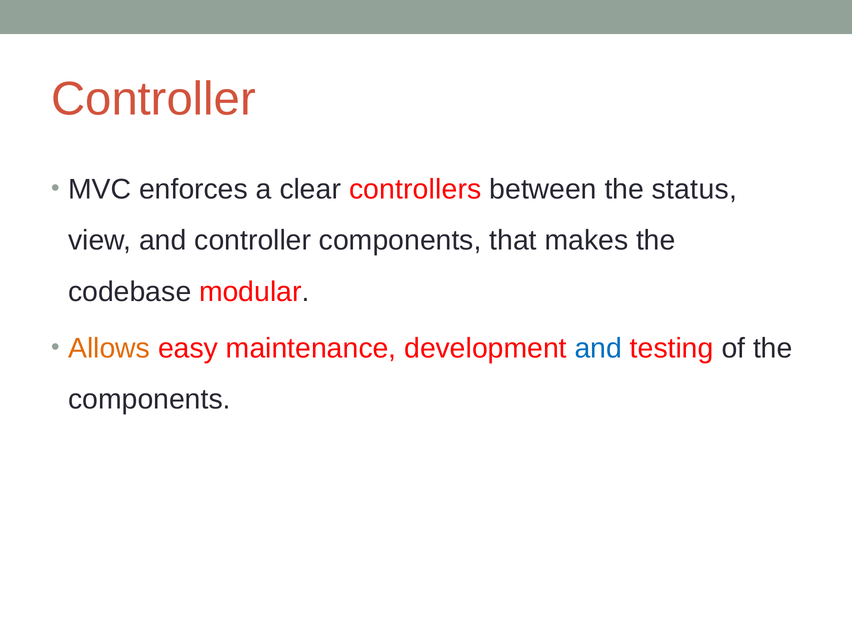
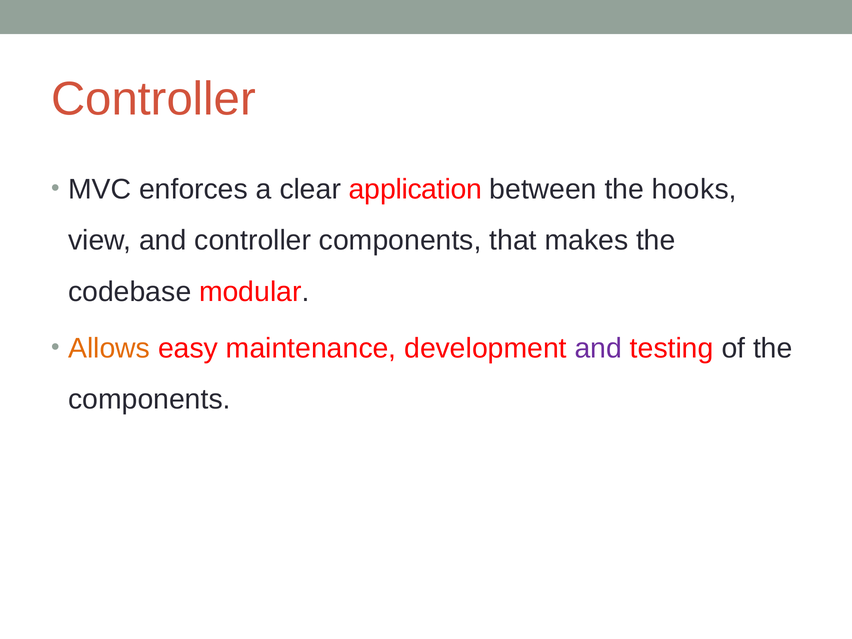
controllers: controllers -> application
status: status -> hooks
and at (598, 348) colour: blue -> purple
